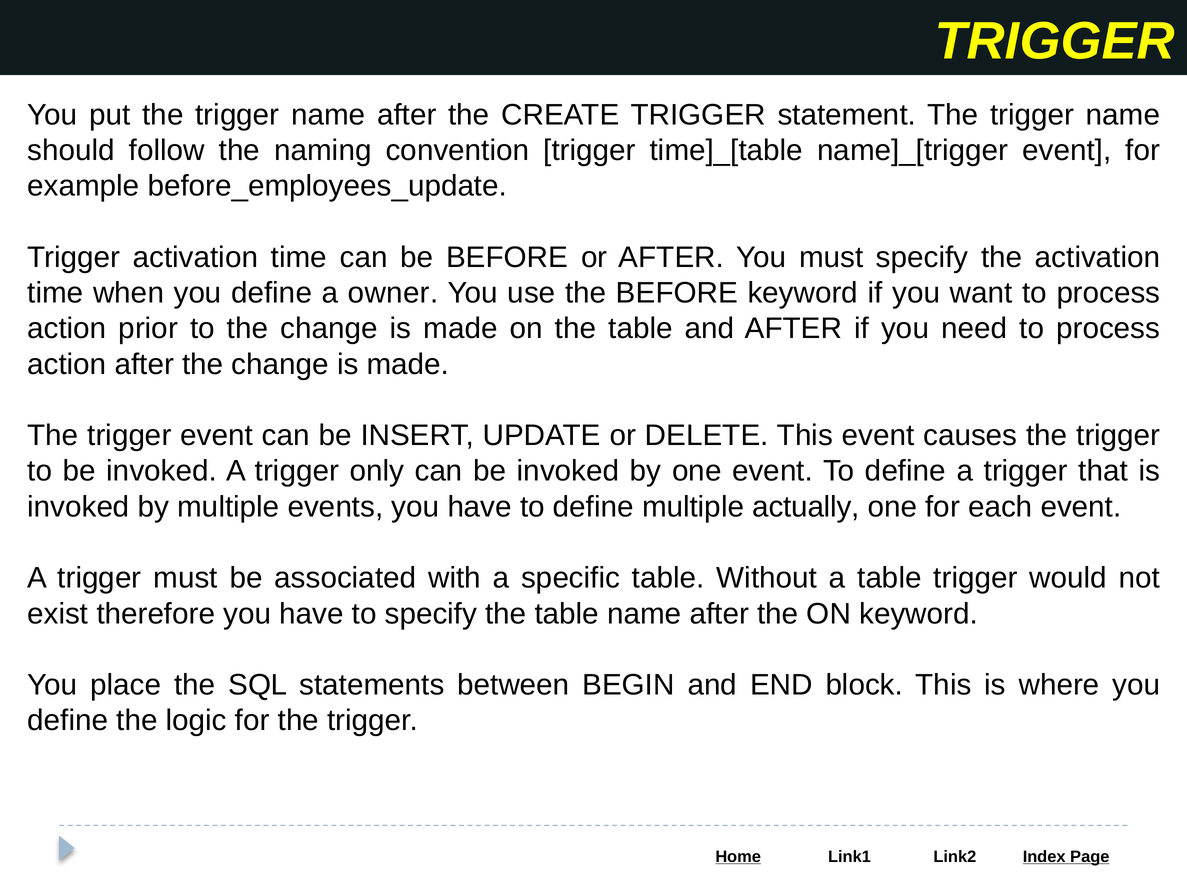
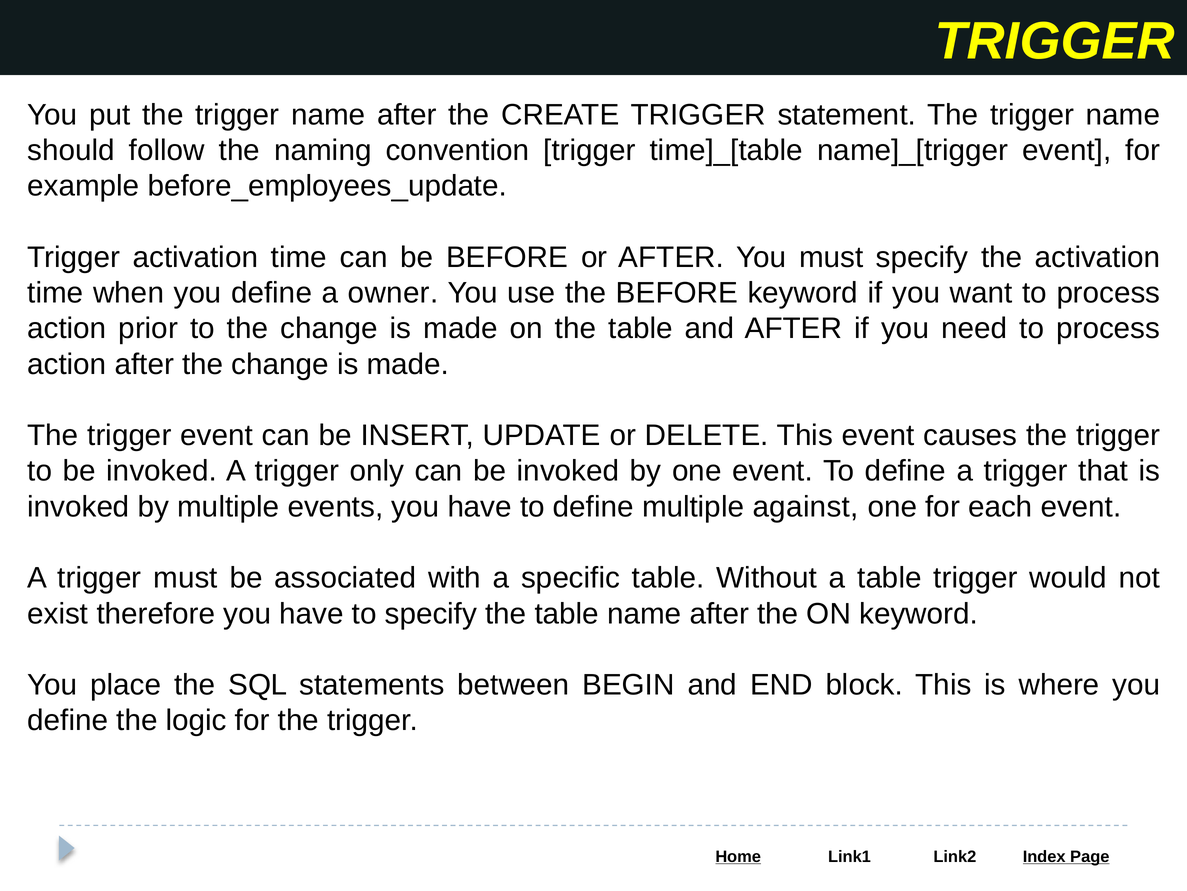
actually: actually -> against
